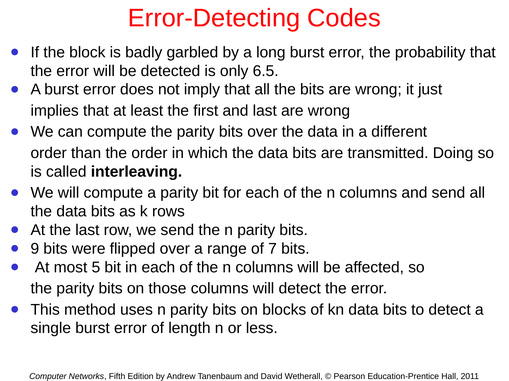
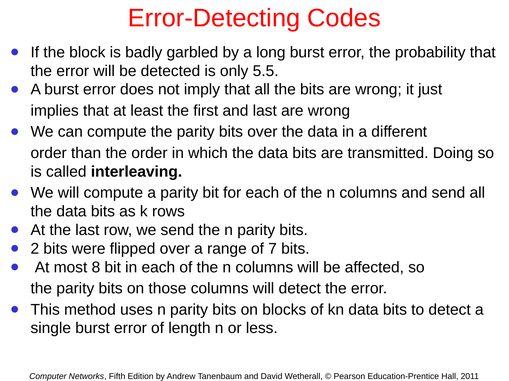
6.5: 6.5 -> 5.5
9: 9 -> 2
5: 5 -> 8
